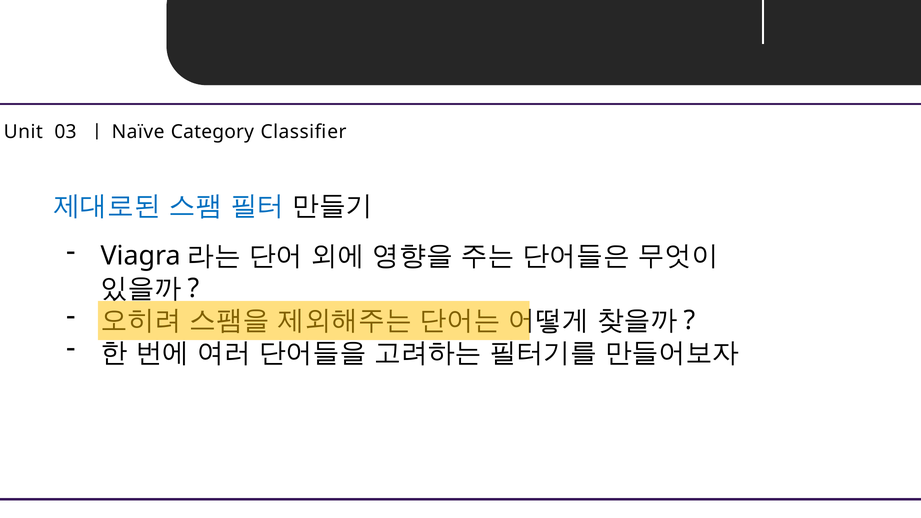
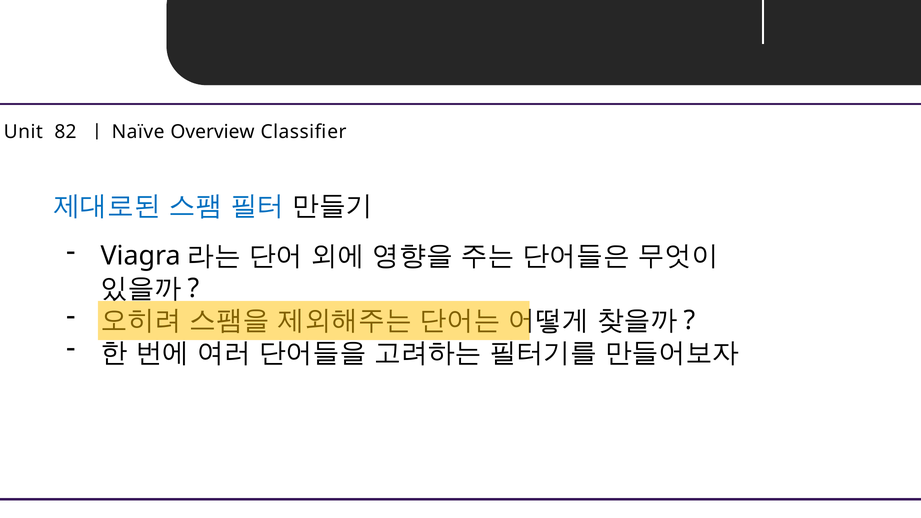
03: 03 -> 82
Category: Category -> Overview
